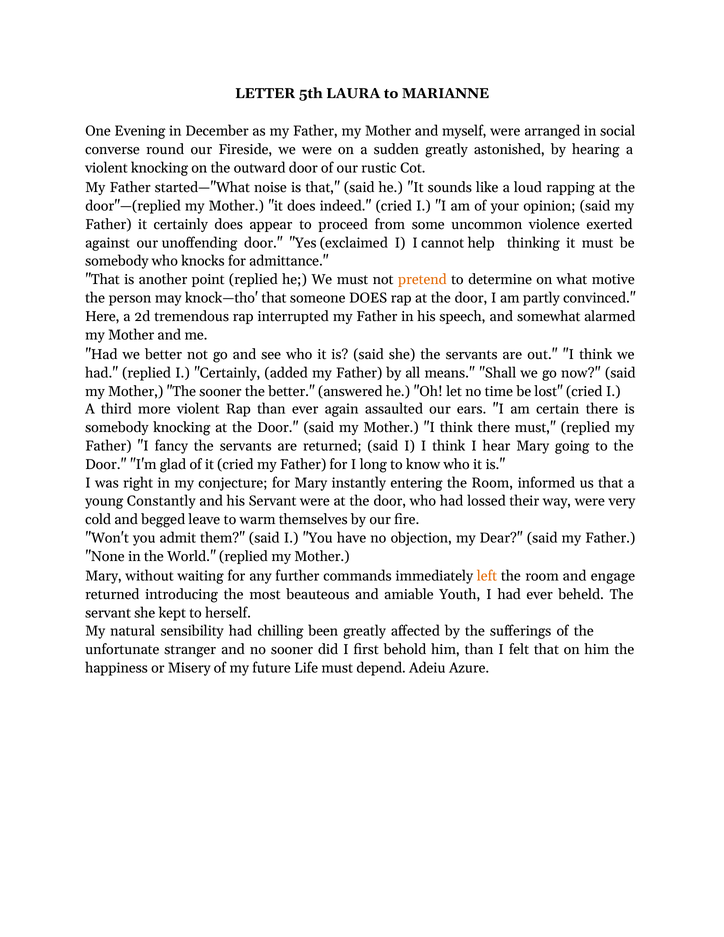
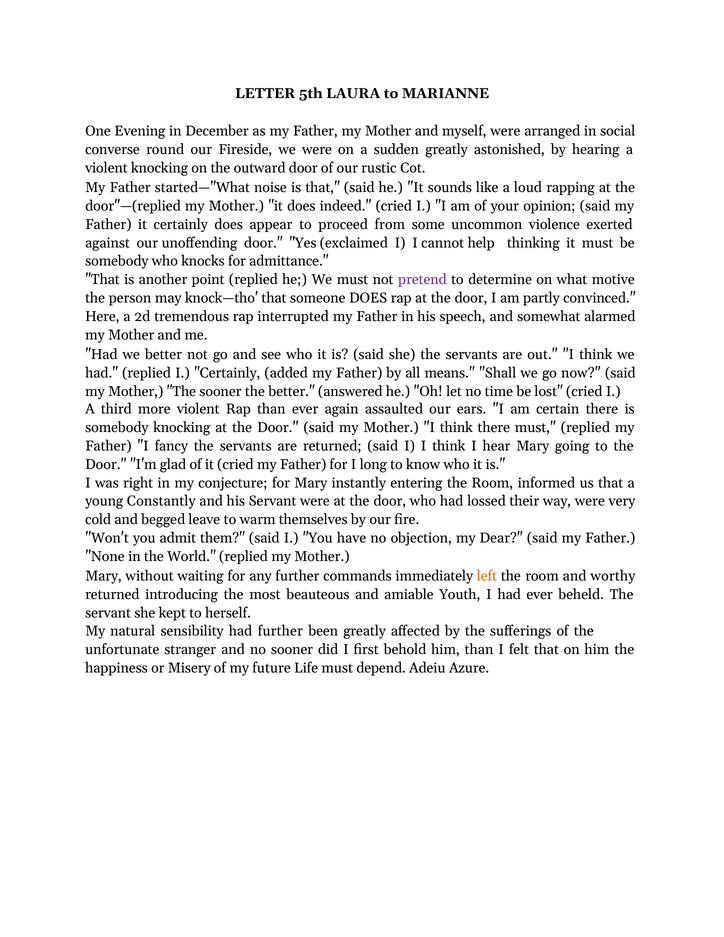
pretend colour: orange -> purple
engage: engage -> worthy
had chilling: chilling -> further
